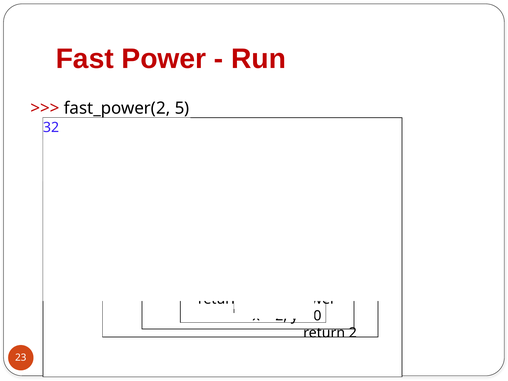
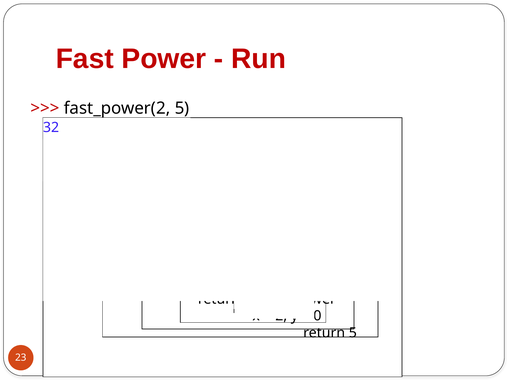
2 at (353, 333): 2 -> 5
